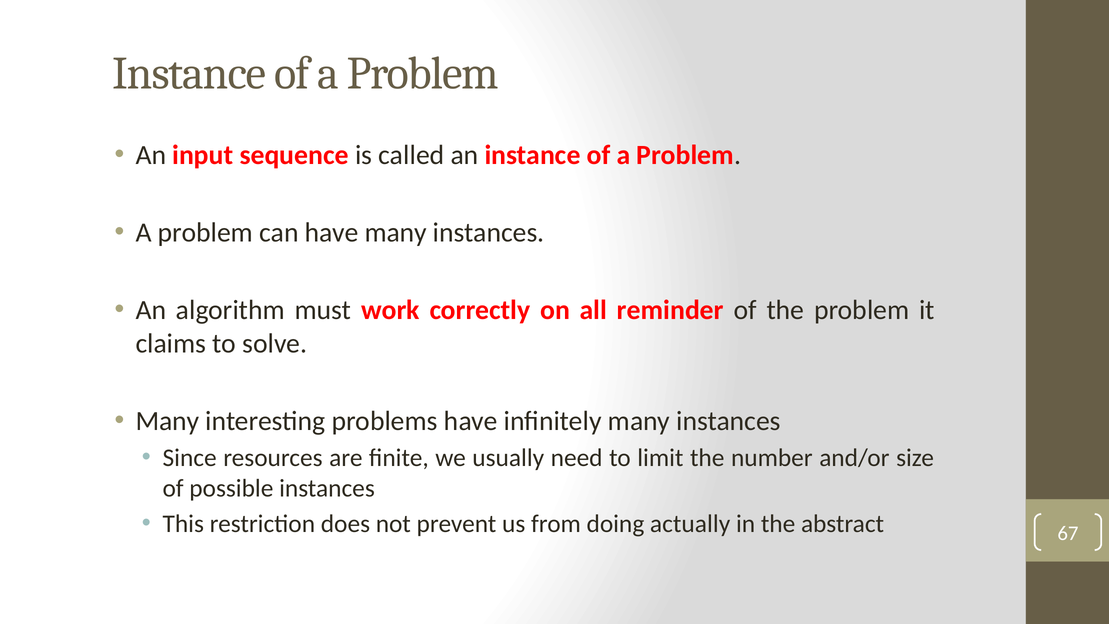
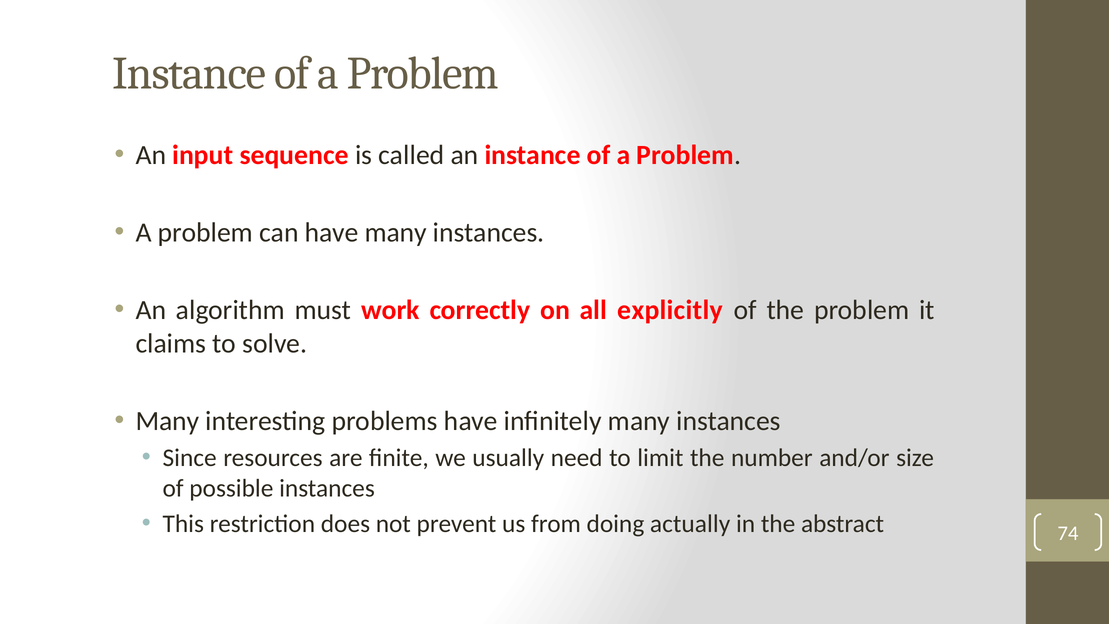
reminder: reminder -> explicitly
67: 67 -> 74
